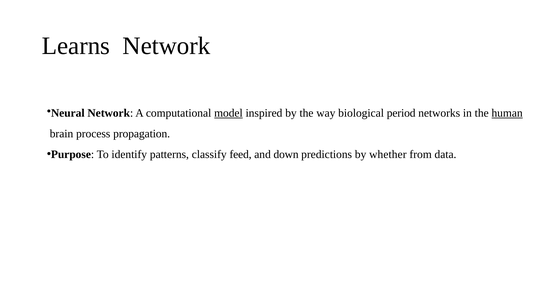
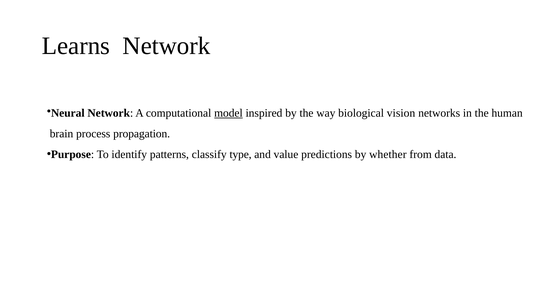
period: period -> vision
human underline: present -> none
feed: feed -> type
down: down -> value
